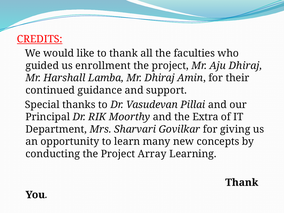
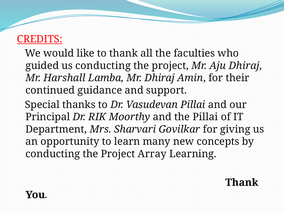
us enrollment: enrollment -> conducting
the Extra: Extra -> Pillai
